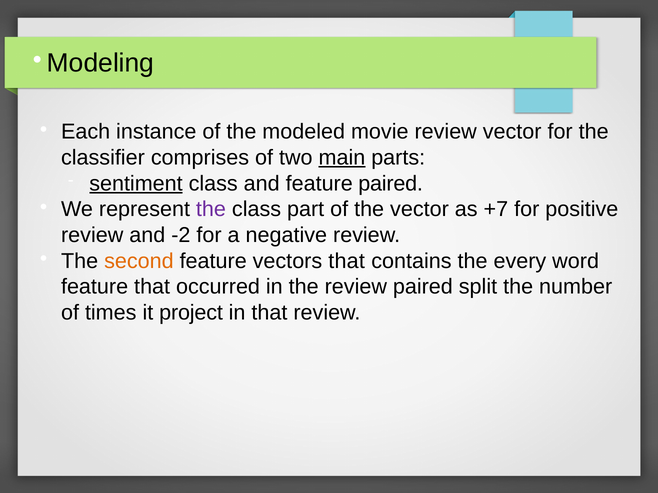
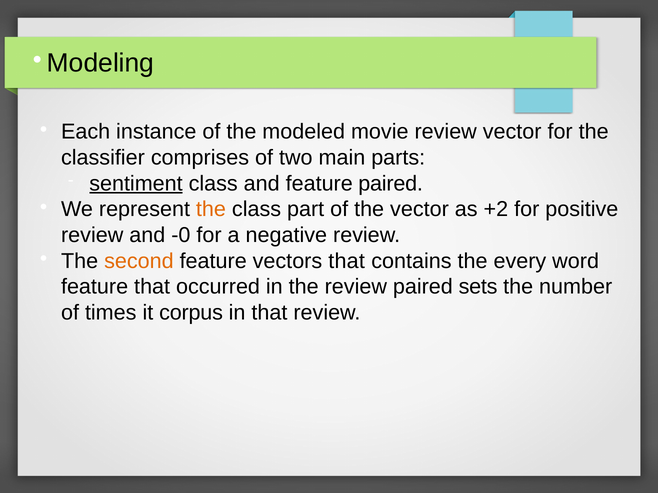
main underline: present -> none
the at (211, 209) colour: purple -> orange
+7: +7 -> +2
-2: -2 -> -0
split: split -> sets
project: project -> corpus
